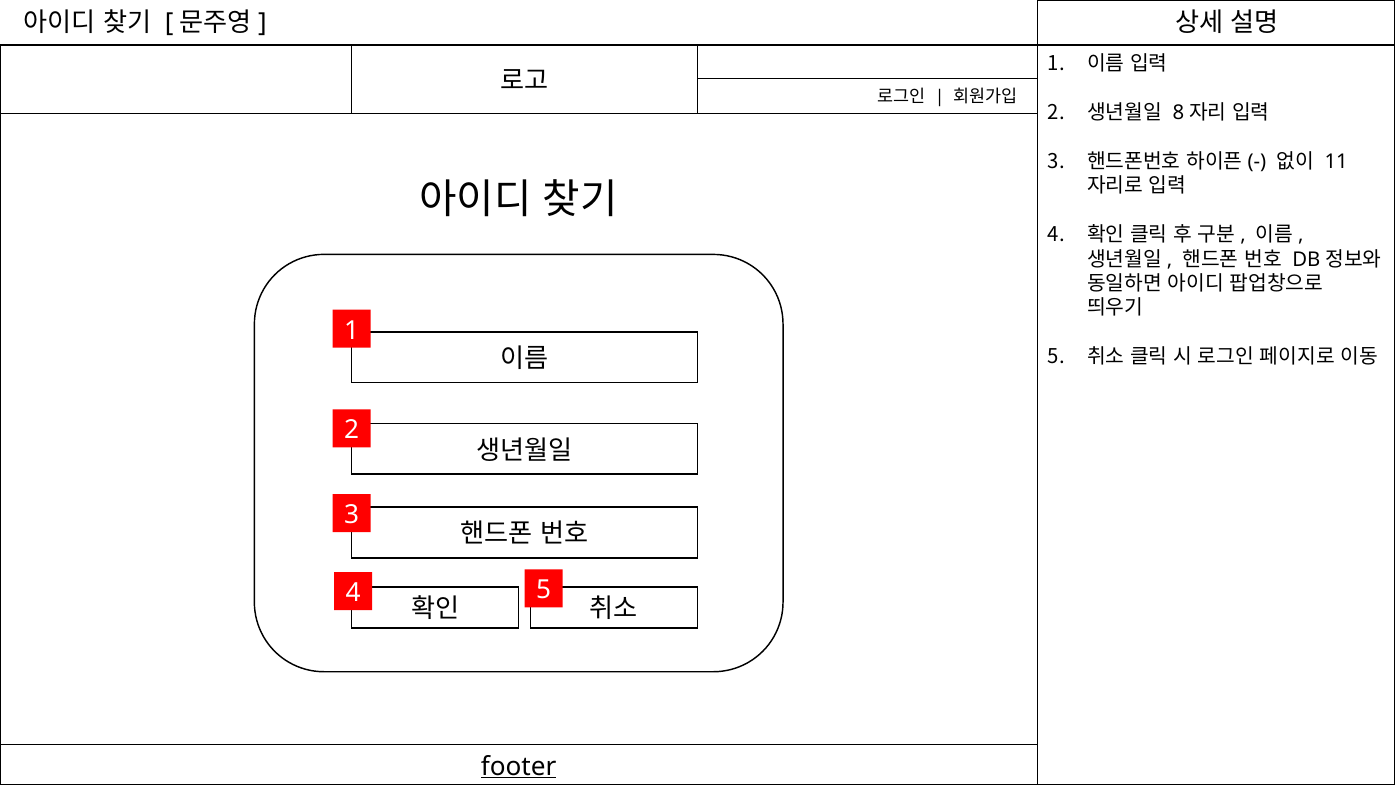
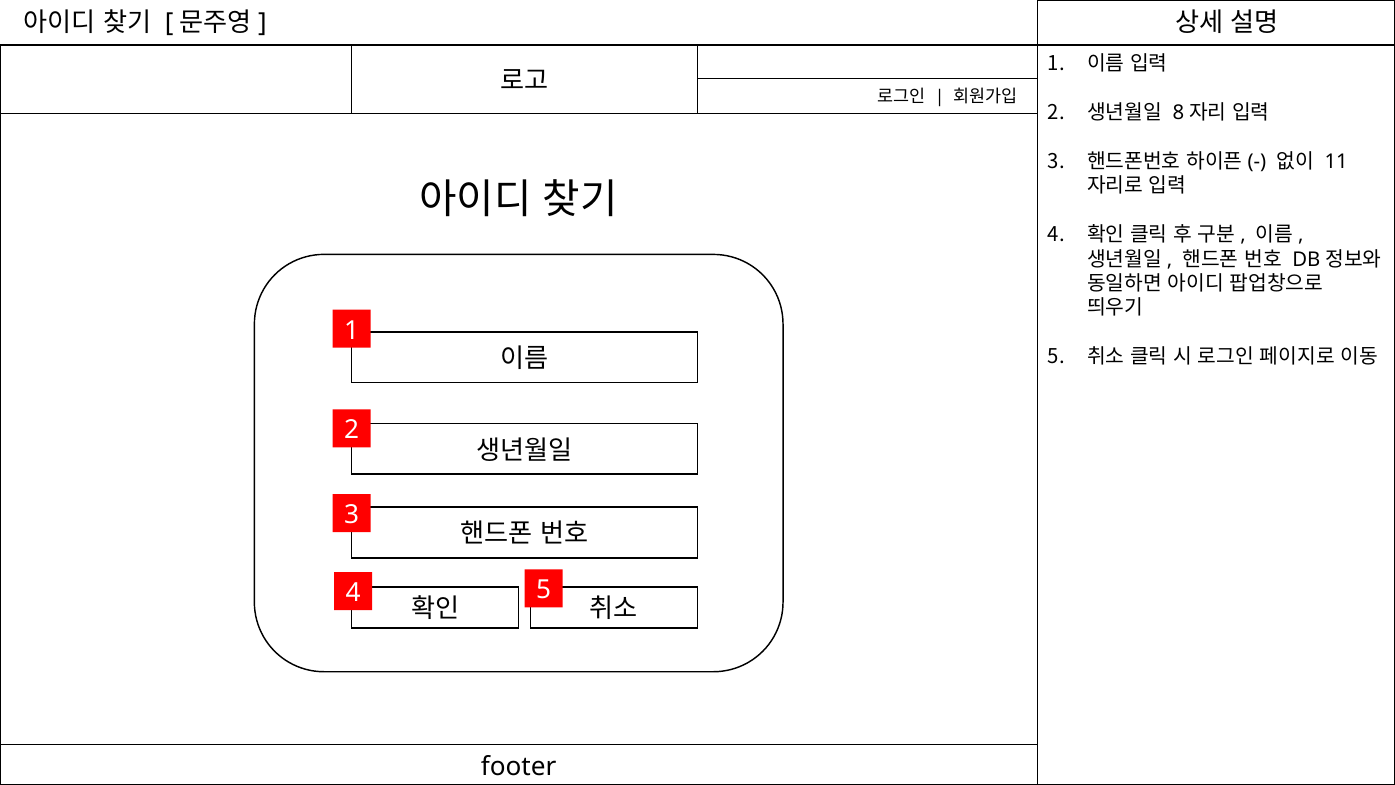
footer underline: present -> none
